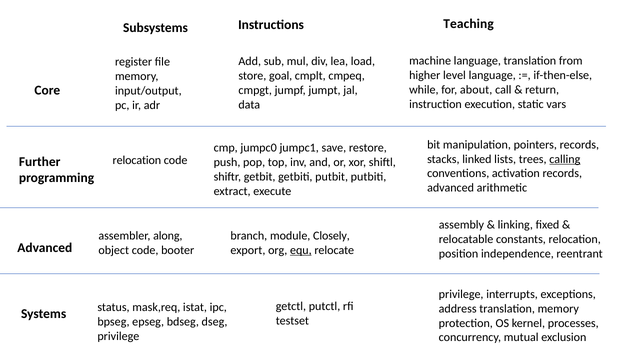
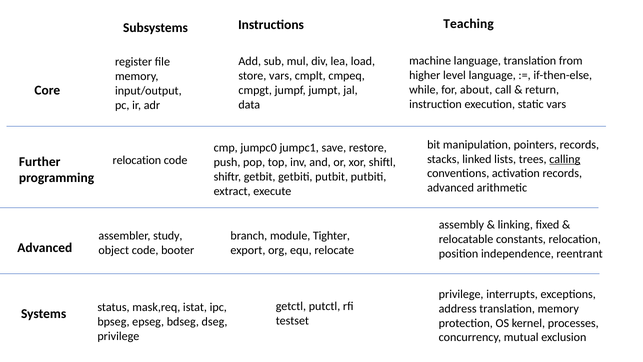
store goal: goal -> vars
along: along -> study
Closely: Closely -> Tighter
equ underline: present -> none
